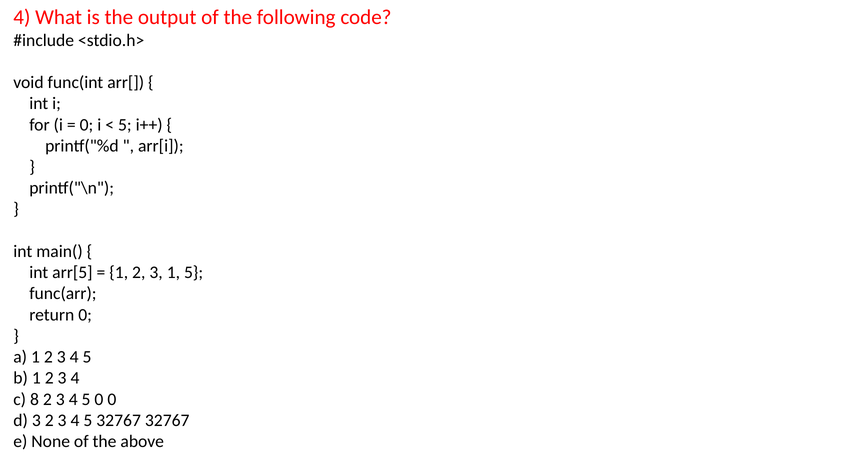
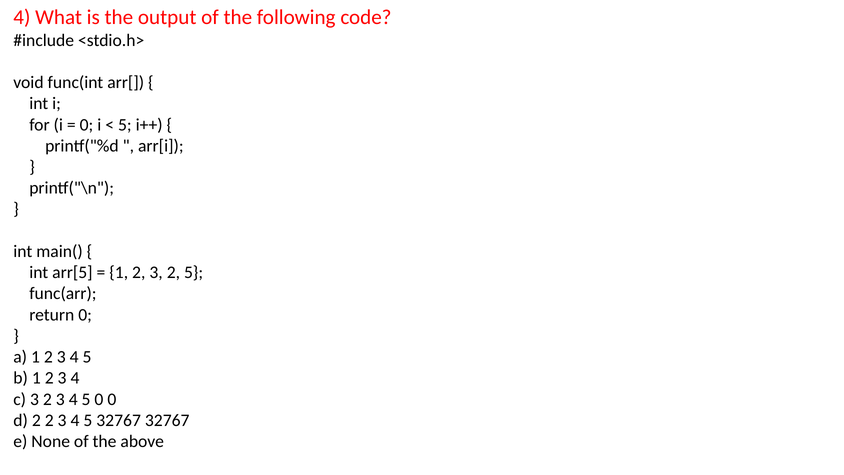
2 3 1: 1 -> 2
c 8: 8 -> 3
d 3: 3 -> 2
